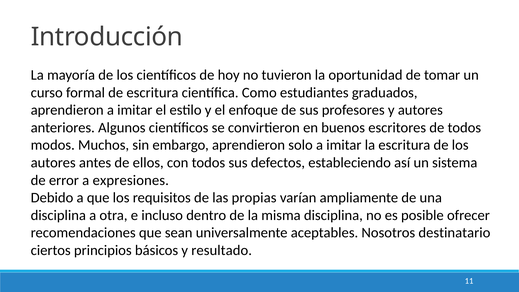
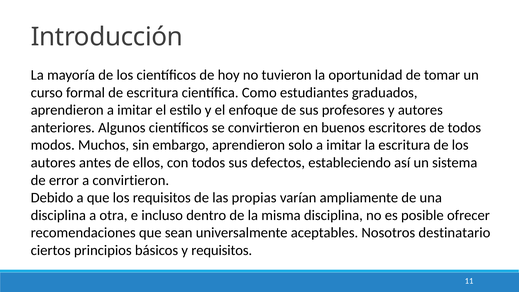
a expresiones: expresiones -> convirtieron
y resultado: resultado -> requisitos
